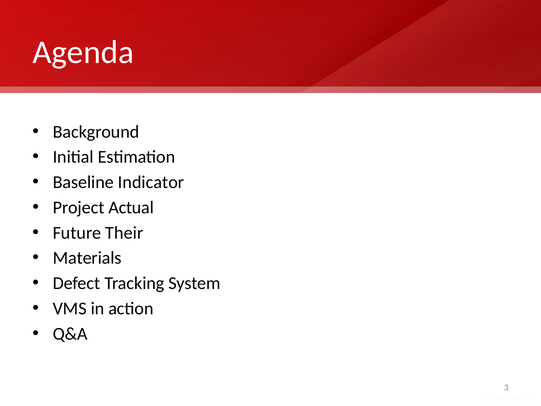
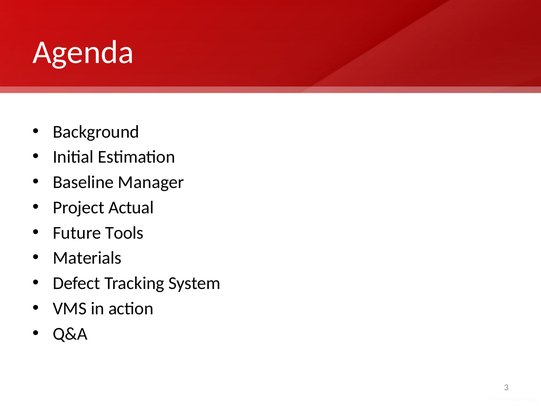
Indicator: Indicator -> Manager
Their: Their -> Tools
